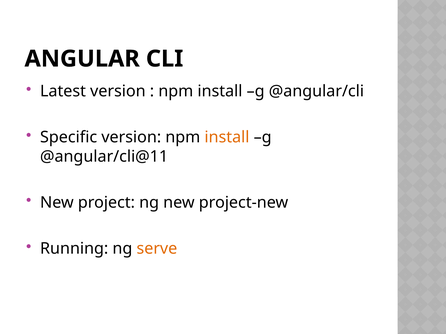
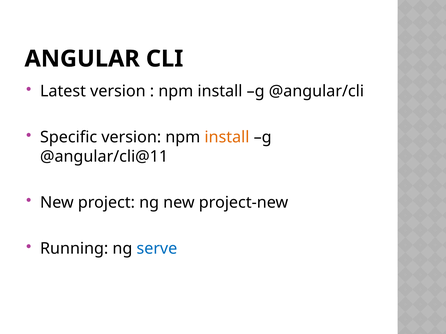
serve colour: orange -> blue
